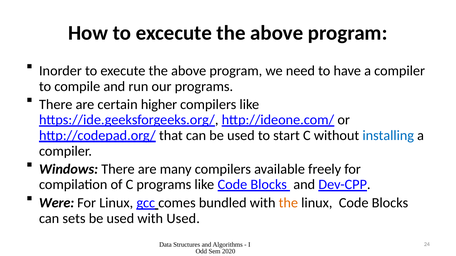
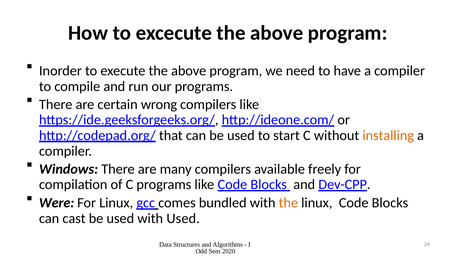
higher: higher -> wrong
installing colour: blue -> orange
sets: sets -> cast
